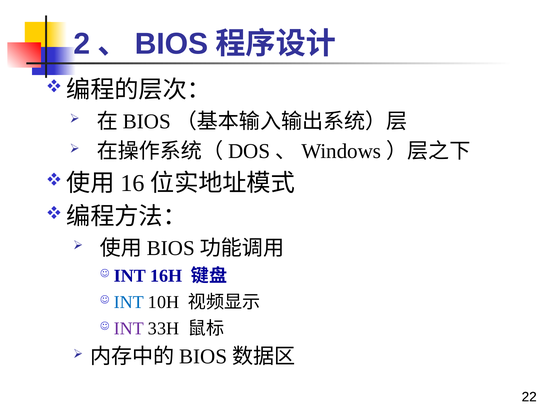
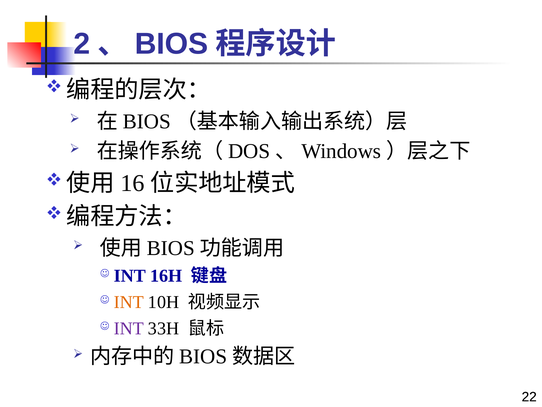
INT at (129, 302) colour: blue -> orange
